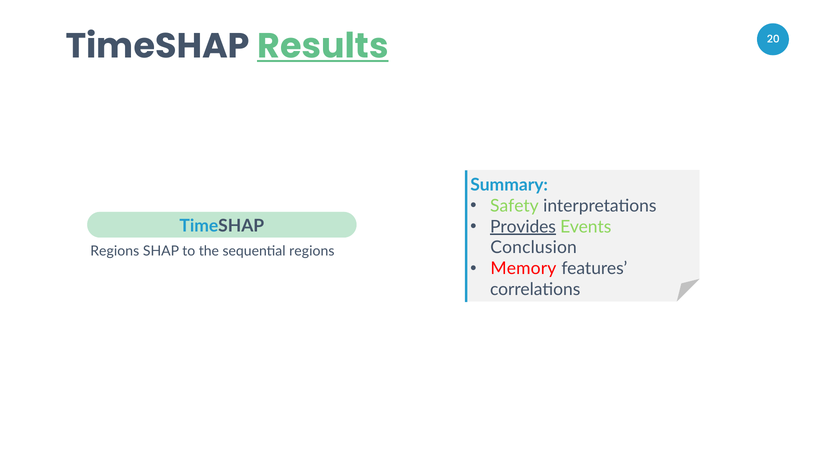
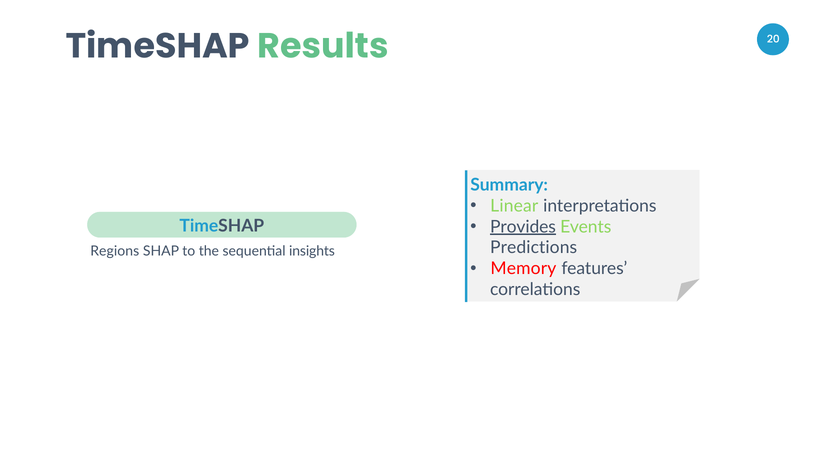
Results underline: present -> none
Safety: Safety -> Linear
Conclusion: Conclusion -> Predictions
sequential regions: regions -> insights
